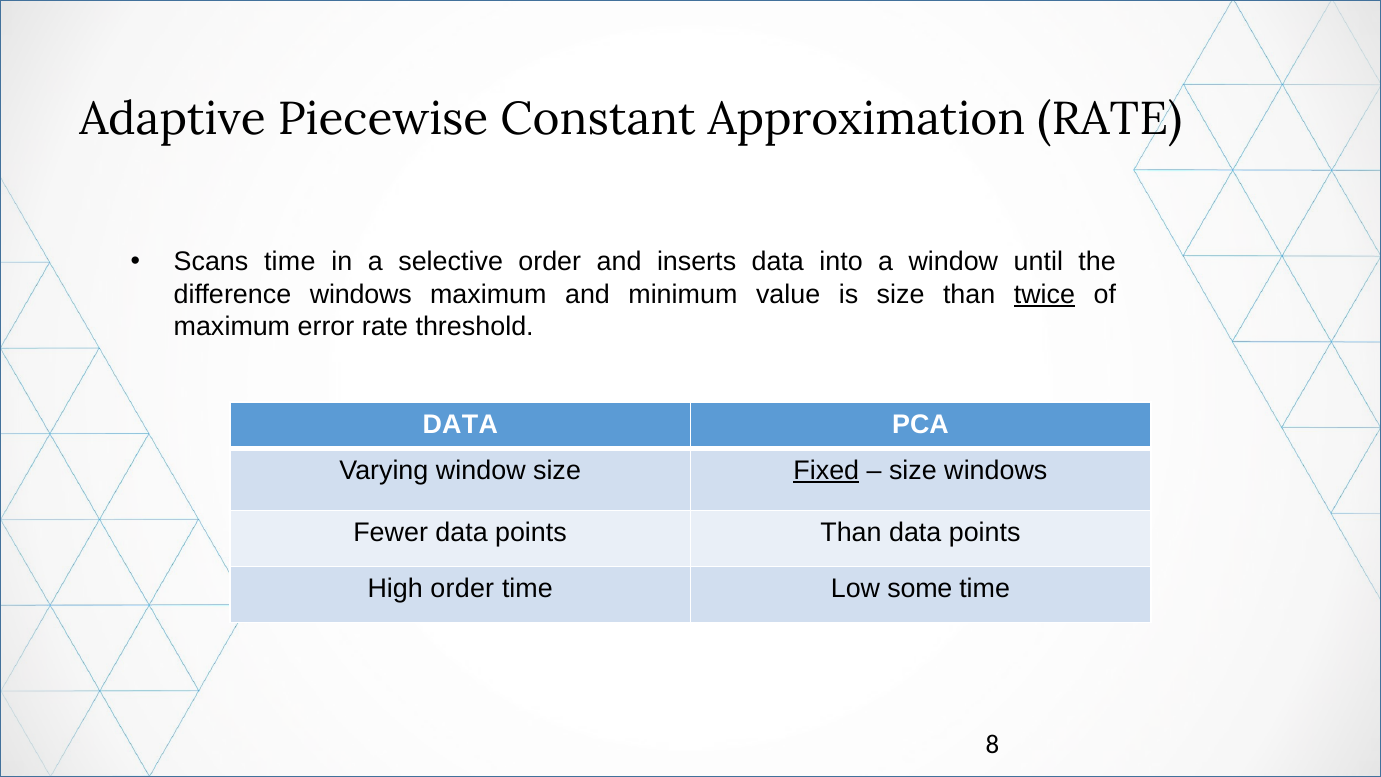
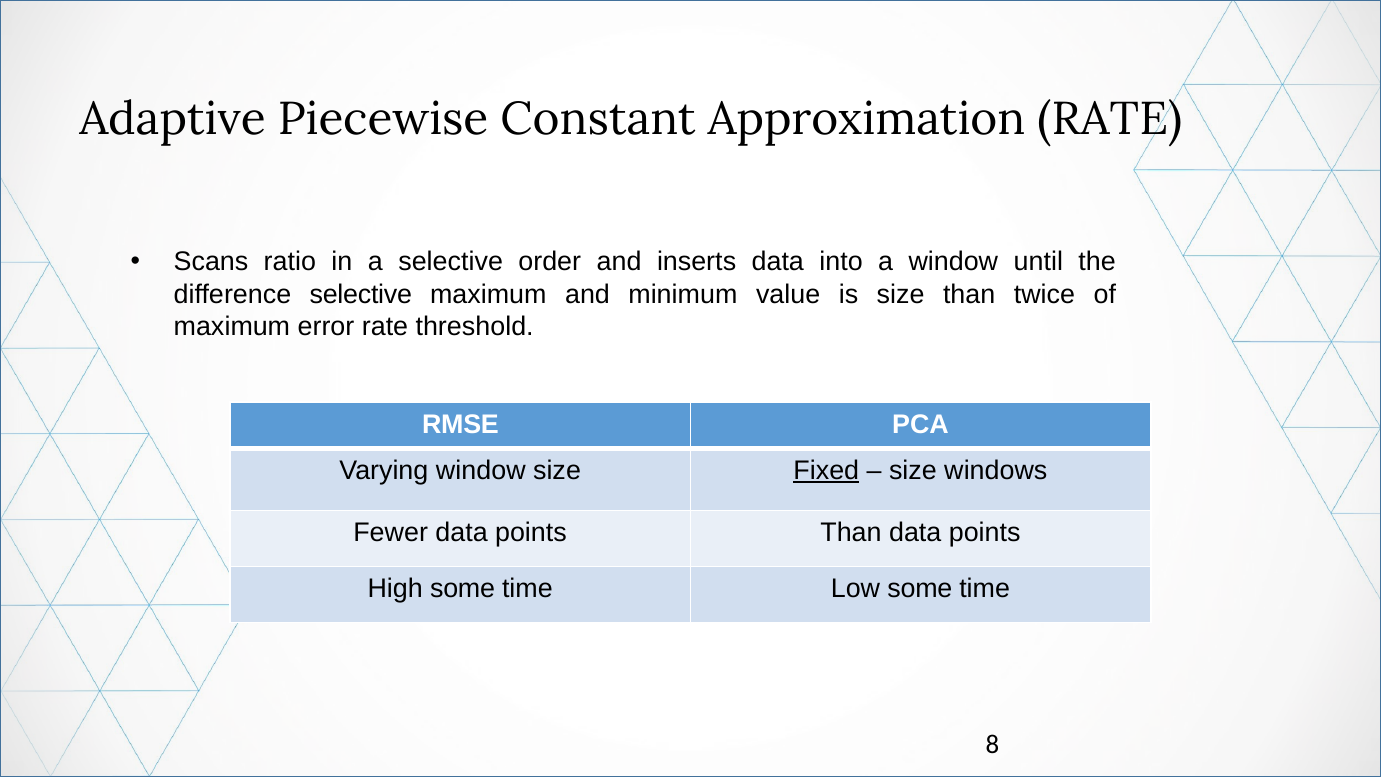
Scans time: time -> ratio
difference windows: windows -> selective
twice underline: present -> none
DATA at (460, 424): DATA -> RMSE
High order: order -> some
